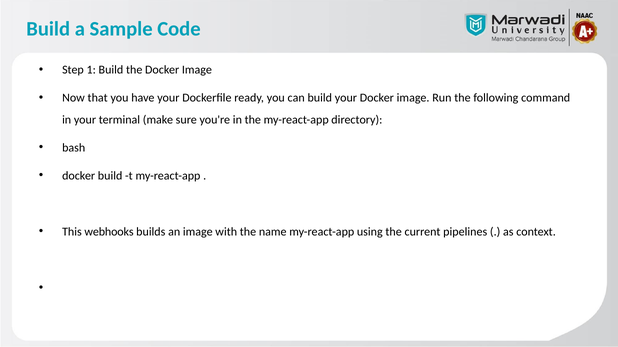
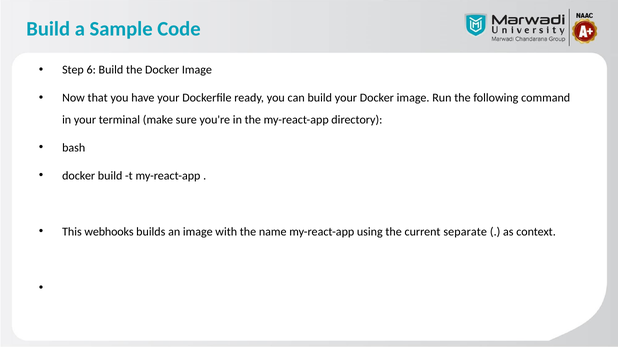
1: 1 -> 6
pipelines: pipelines -> separate
